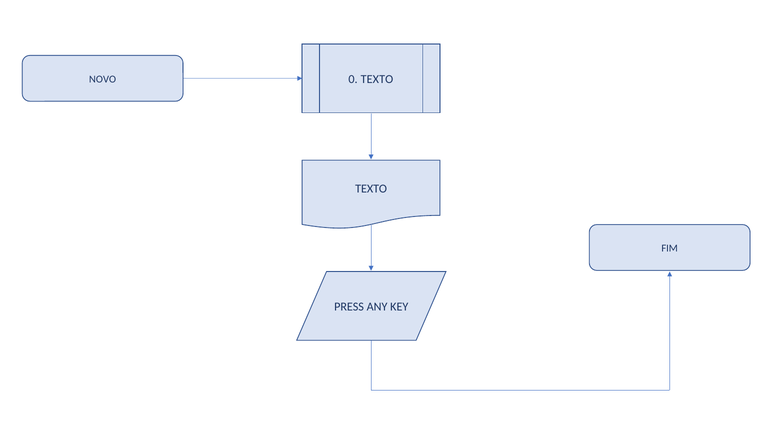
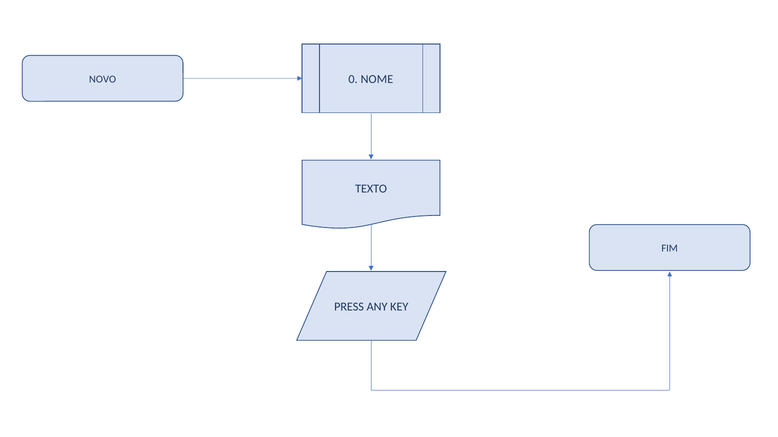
0 TEXTO: TEXTO -> NOME
